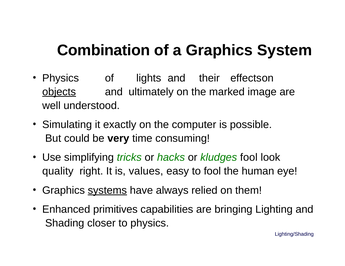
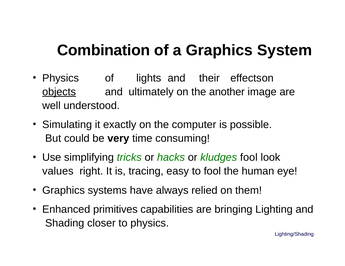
marked: marked -> another
quality: quality -> values
values: values -> tracing
systems underline: present -> none
